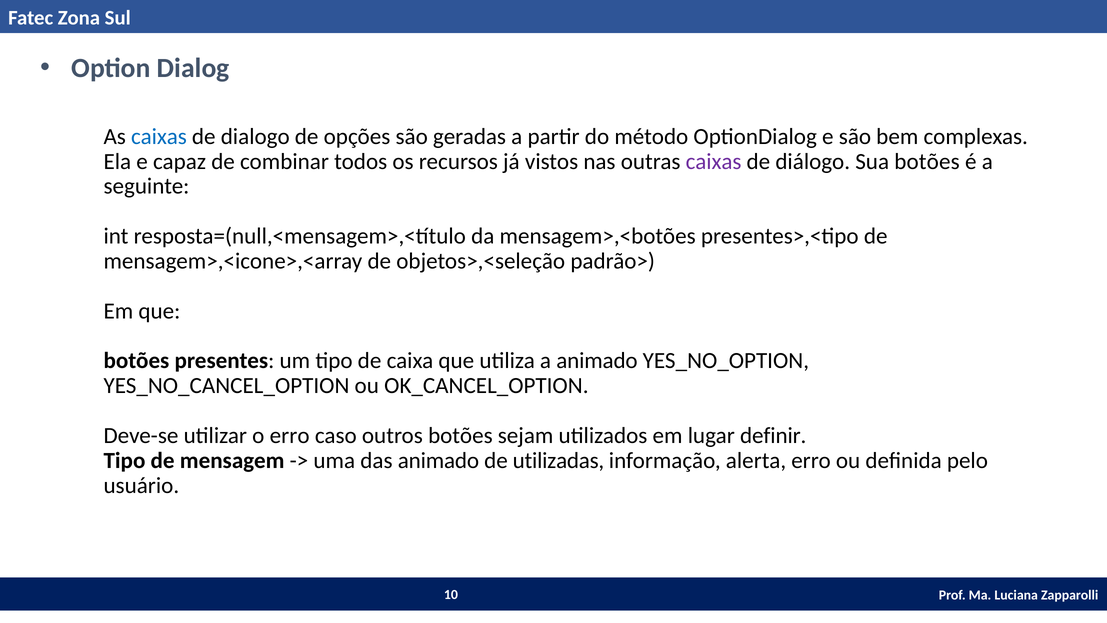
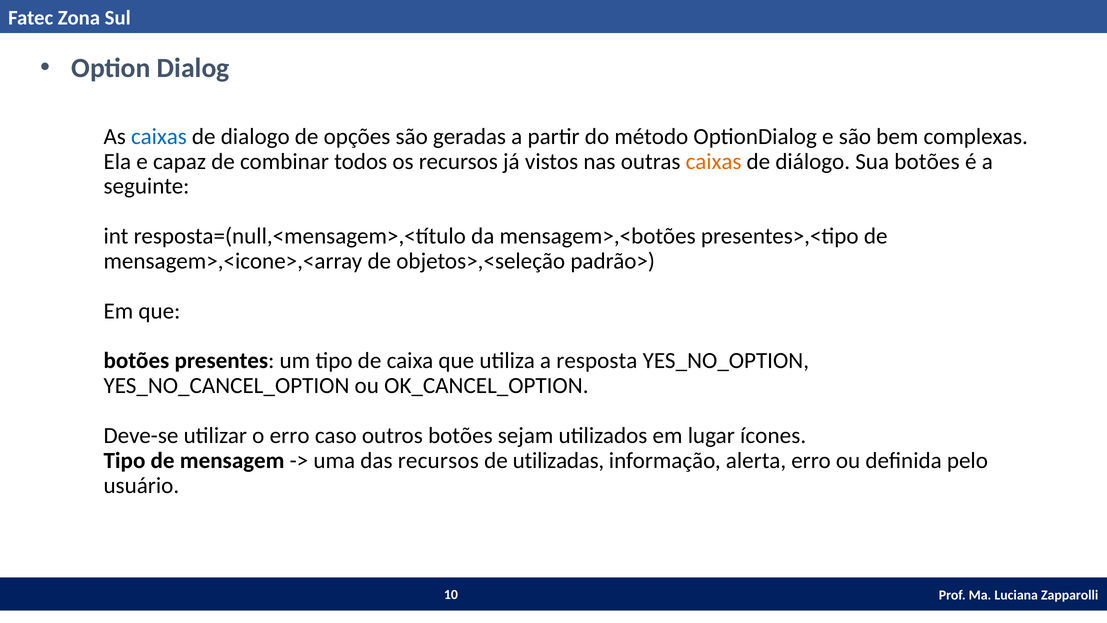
caixas at (714, 161) colour: purple -> orange
a animado: animado -> resposta
definir: definir -> ícones
das animado: animado -> recursos
